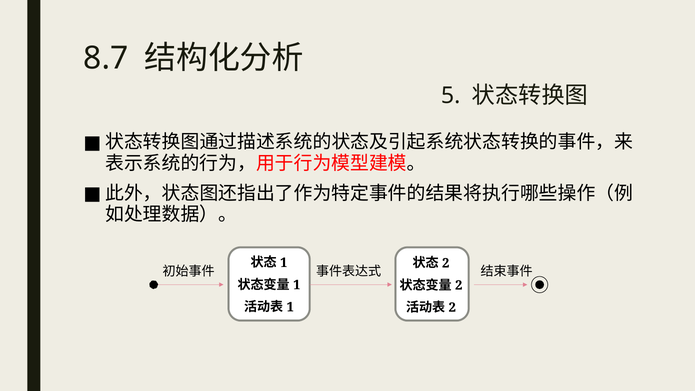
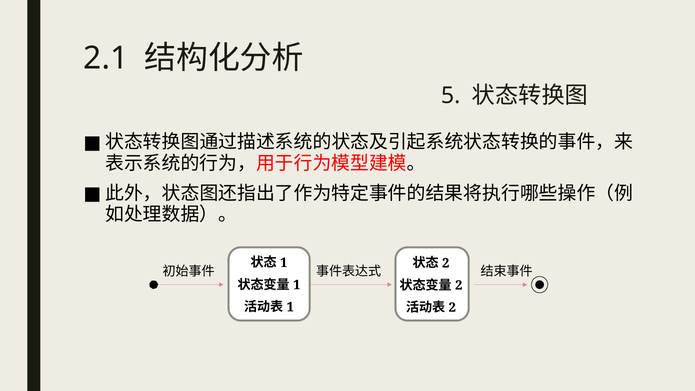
8.7: 8.7 -> 2.1
